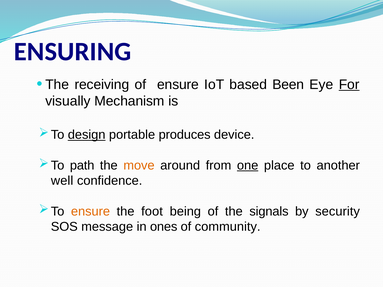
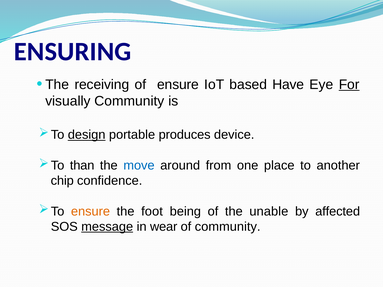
Been: Been -> Have
visually Mechanism: Mechanism -> Community
path: path -> than
move colour: orange -> blue
one underline: present -> none
well: well -> chip
signals: signals -> unable
security: security -> affected
message underline: none -> present
ones: ones -> wear
